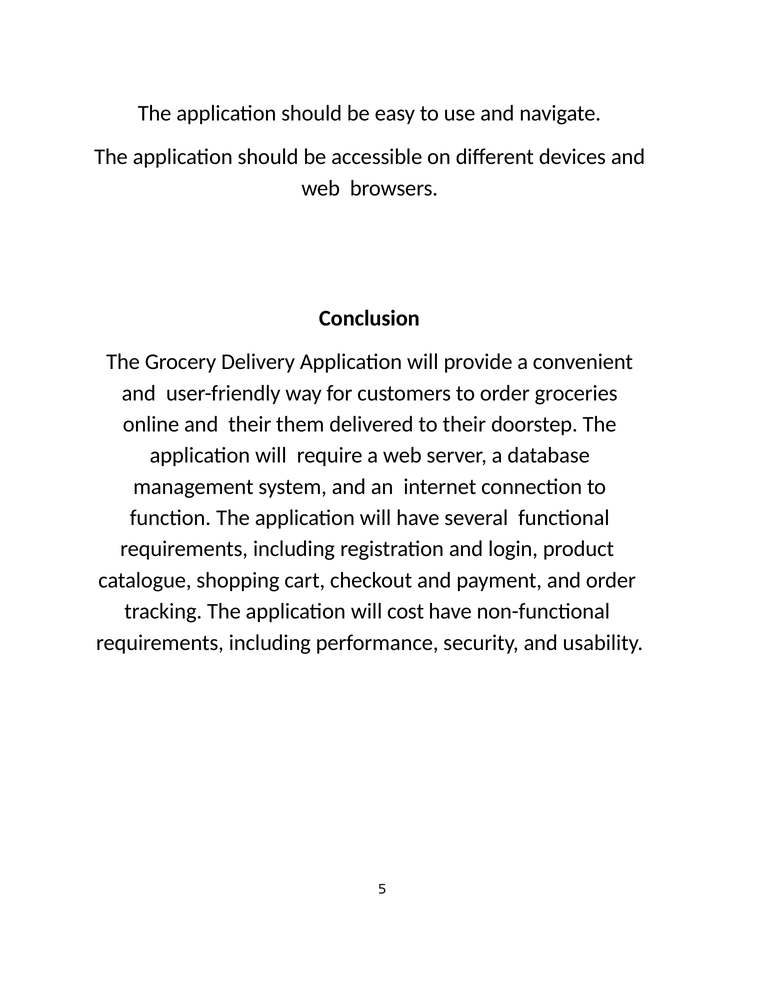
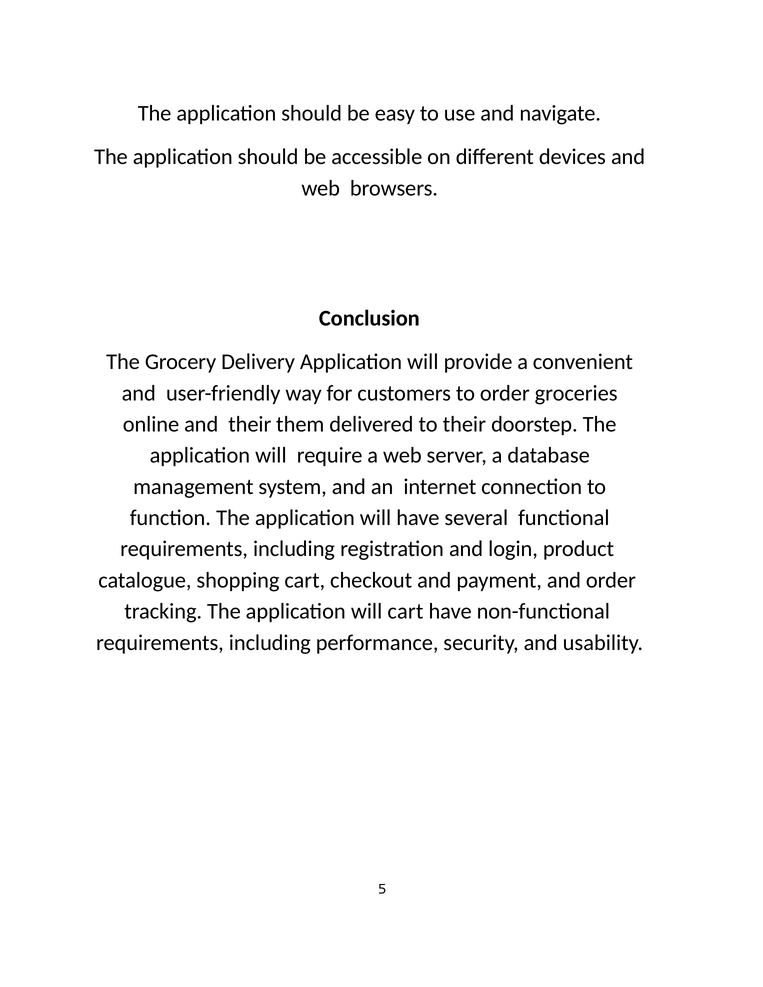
will cost: cost -> cart
